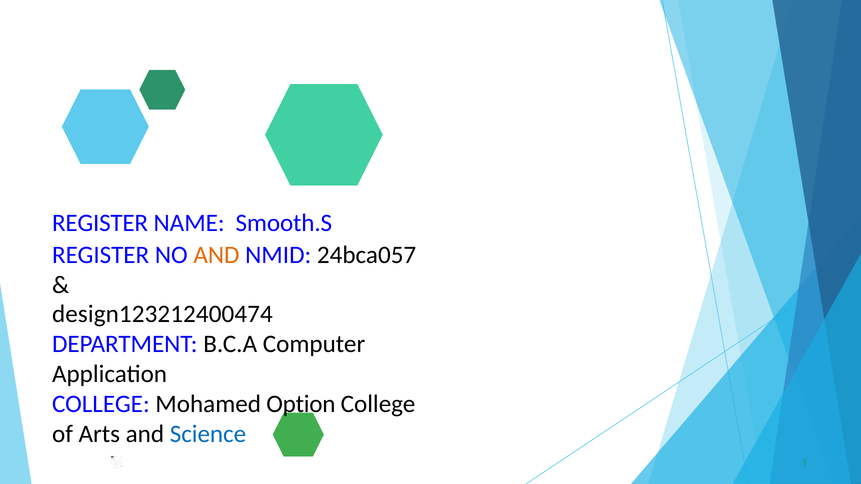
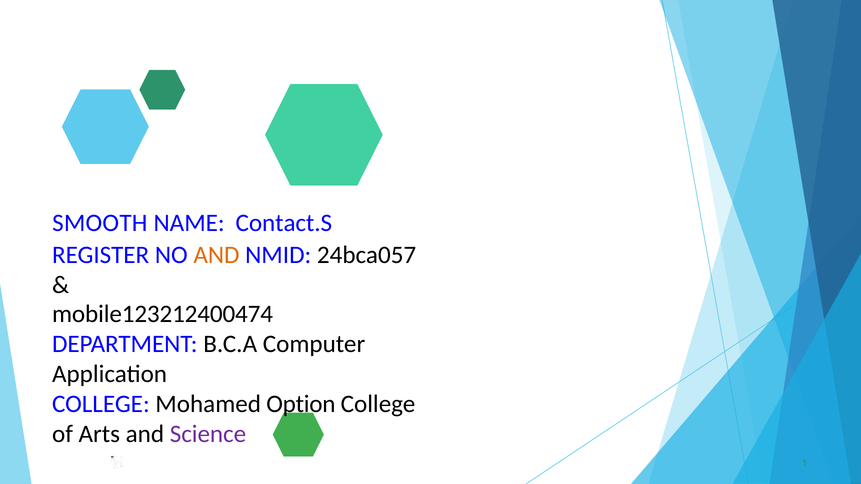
REGISTER at (100, 223): REGISTER -> SMOOTH
Smooth.S: Smooth.S -> Contact.S
design123212400474: design123212400474 -> mobile123212400474
Science colour: blue -> purple
